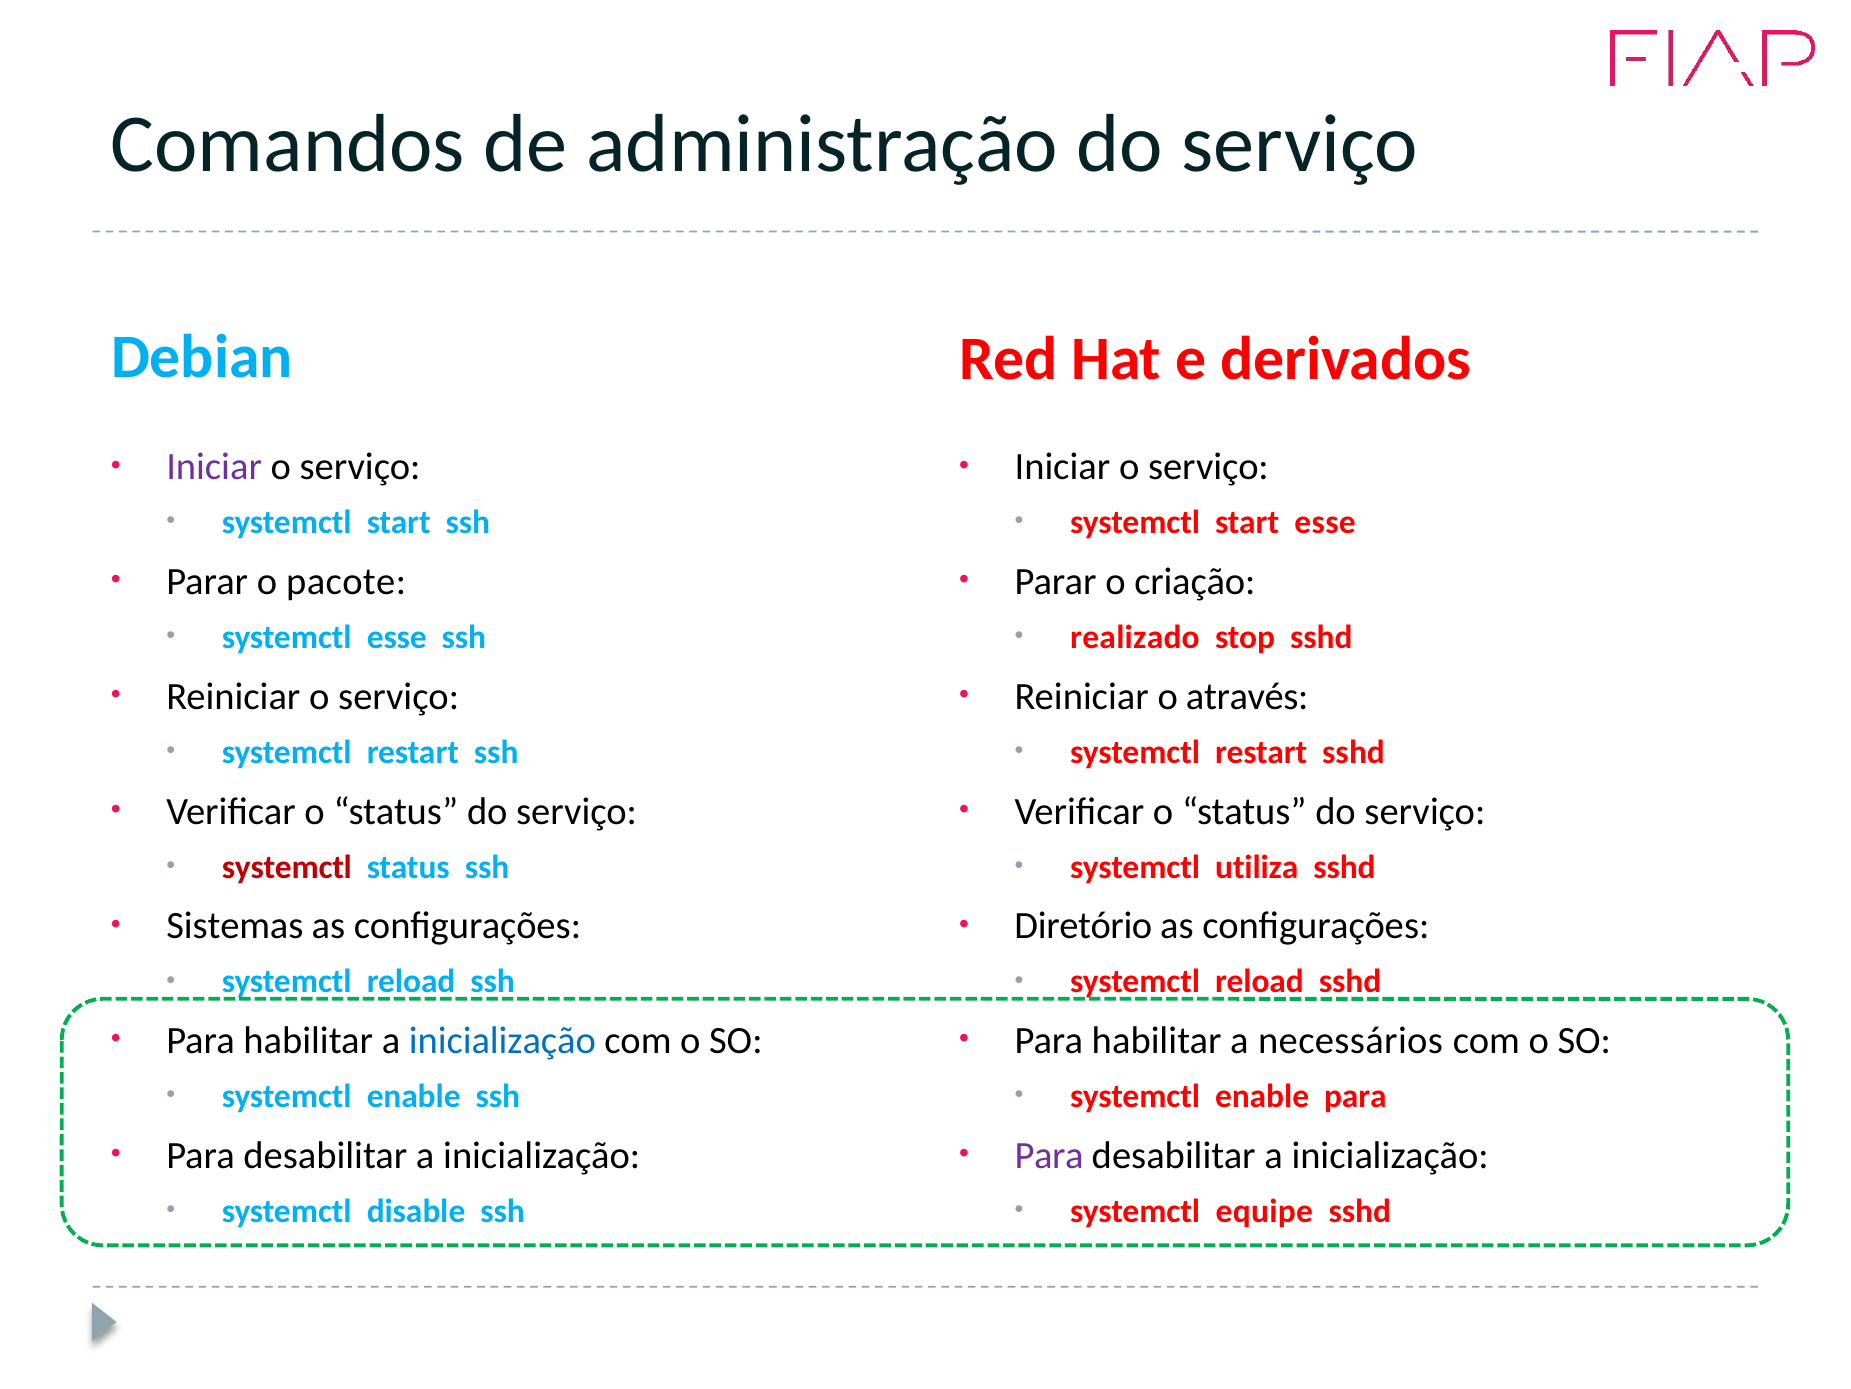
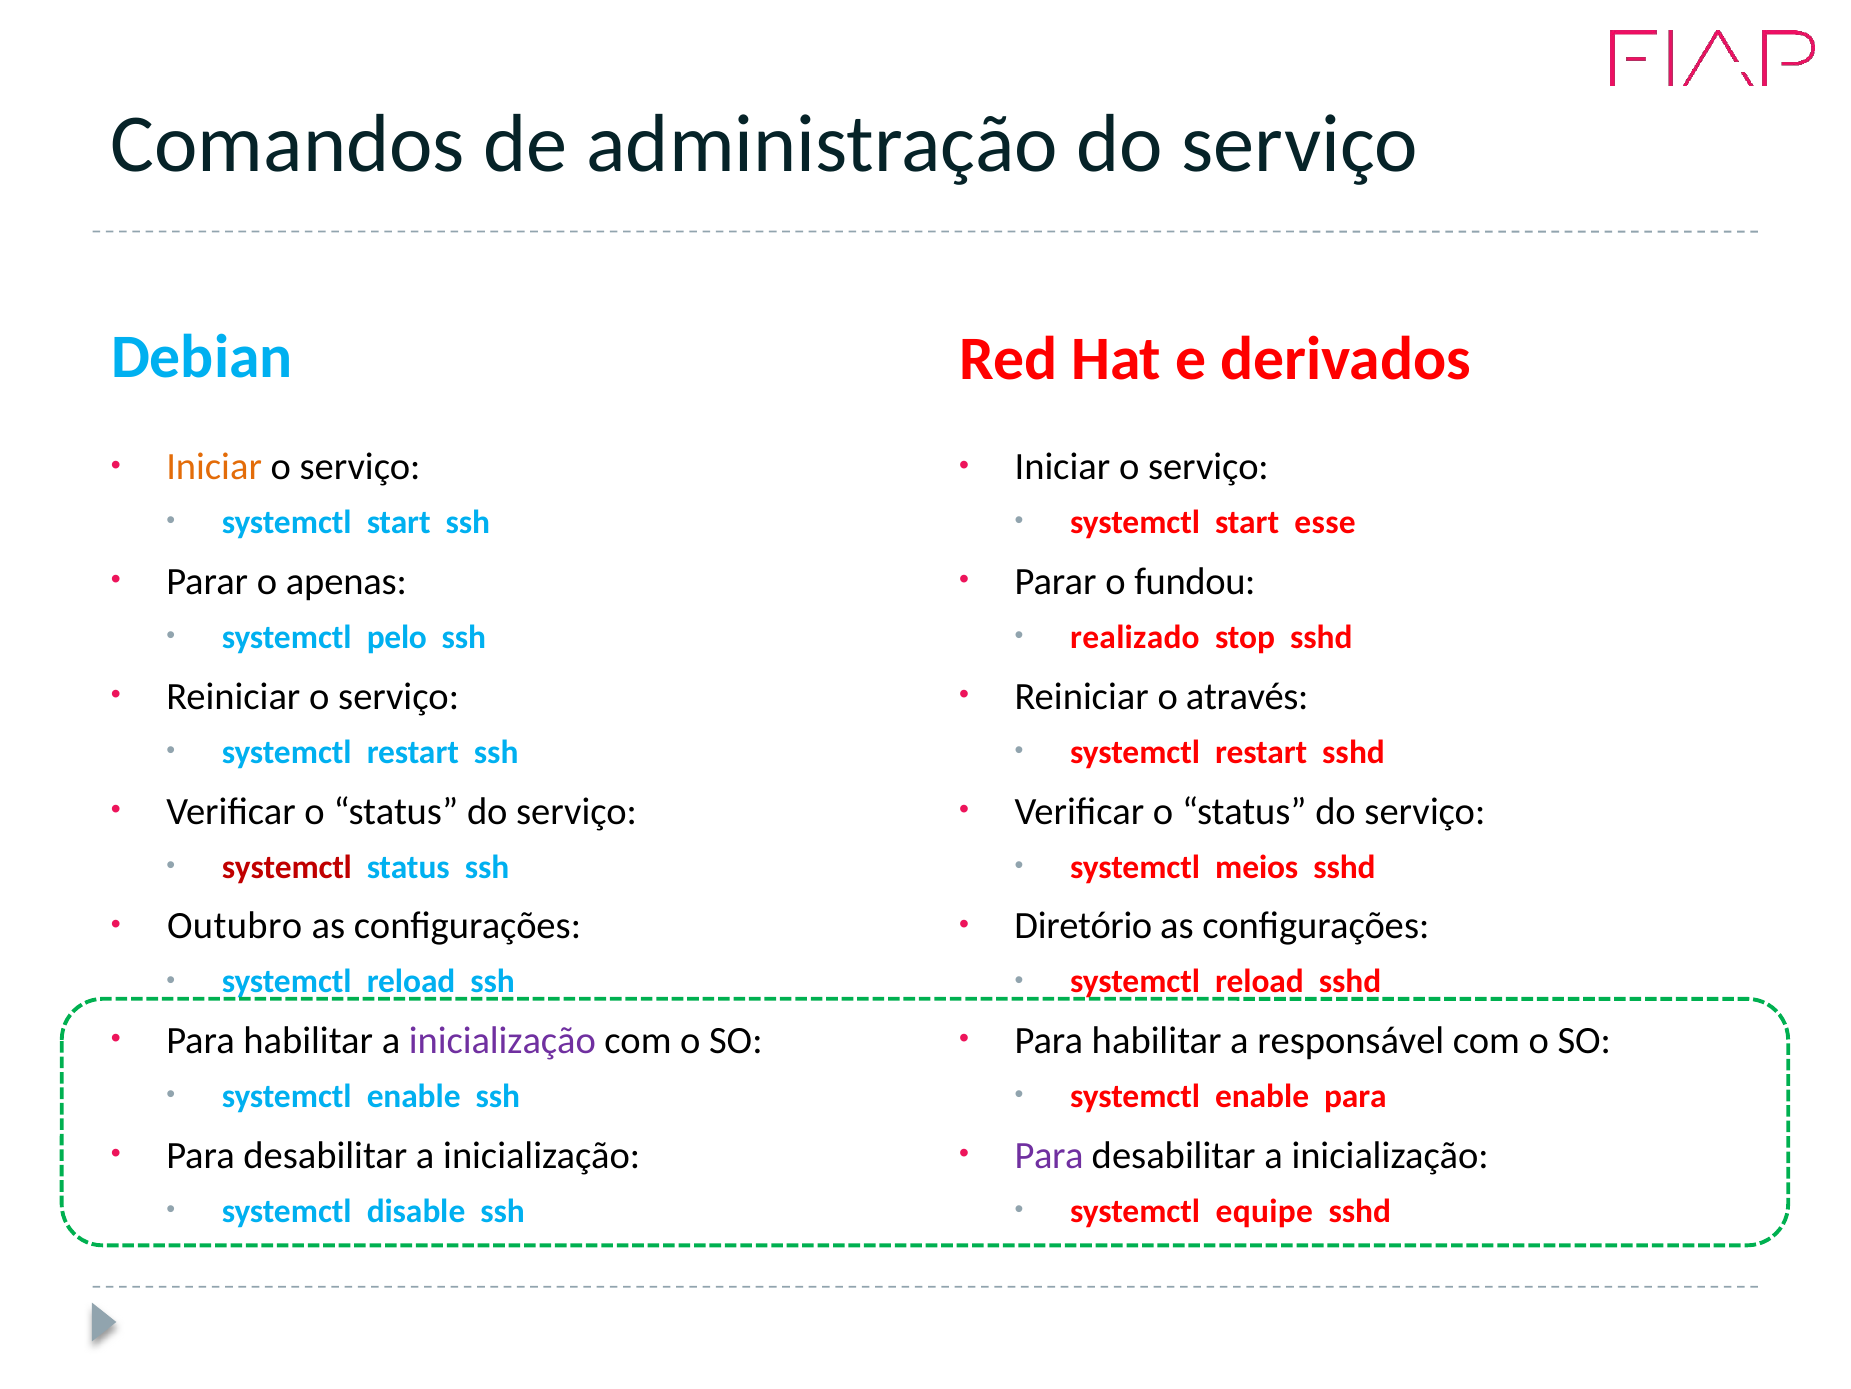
Iniciar at (214, 467) colour: purple -> orange
pacote: pacote -> apenas
criação: criação -> fundou
systemctl esse: esse -> pelo
utiliza: utiliza -> meios
Sistemas: Sistemas -> Outubro
inicialização at (502, 1040) colour: blue -> purple
necessários: necessários -> responsável
